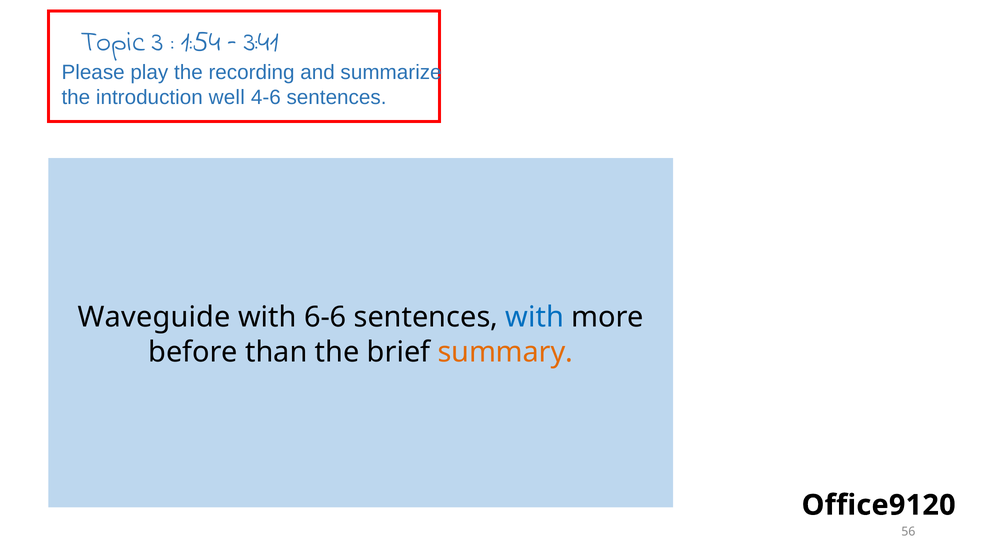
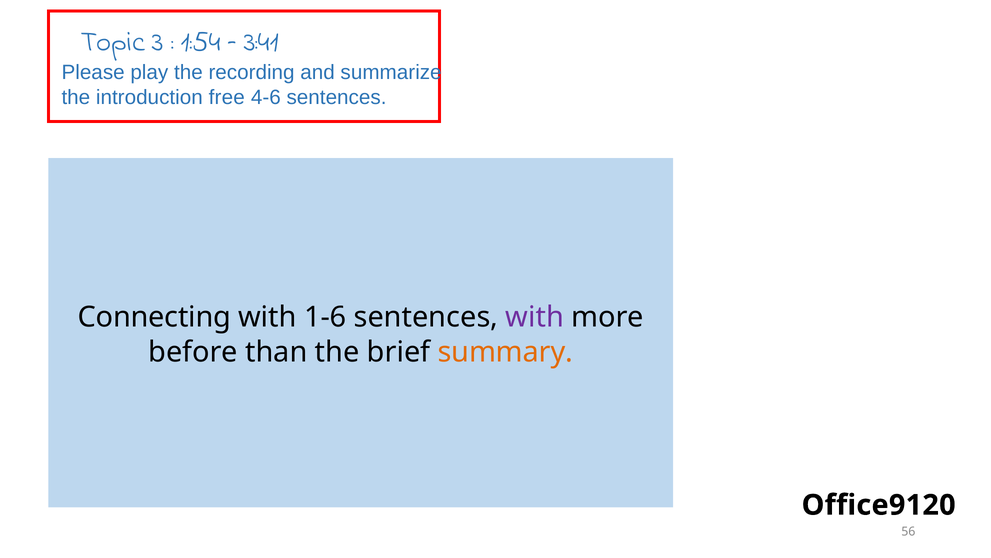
well: well -> free
Waveguide: Waveguide -> Connecting
6-6: 6-6 -> 1-6
with at (535, 317) colour: blue -> purple
